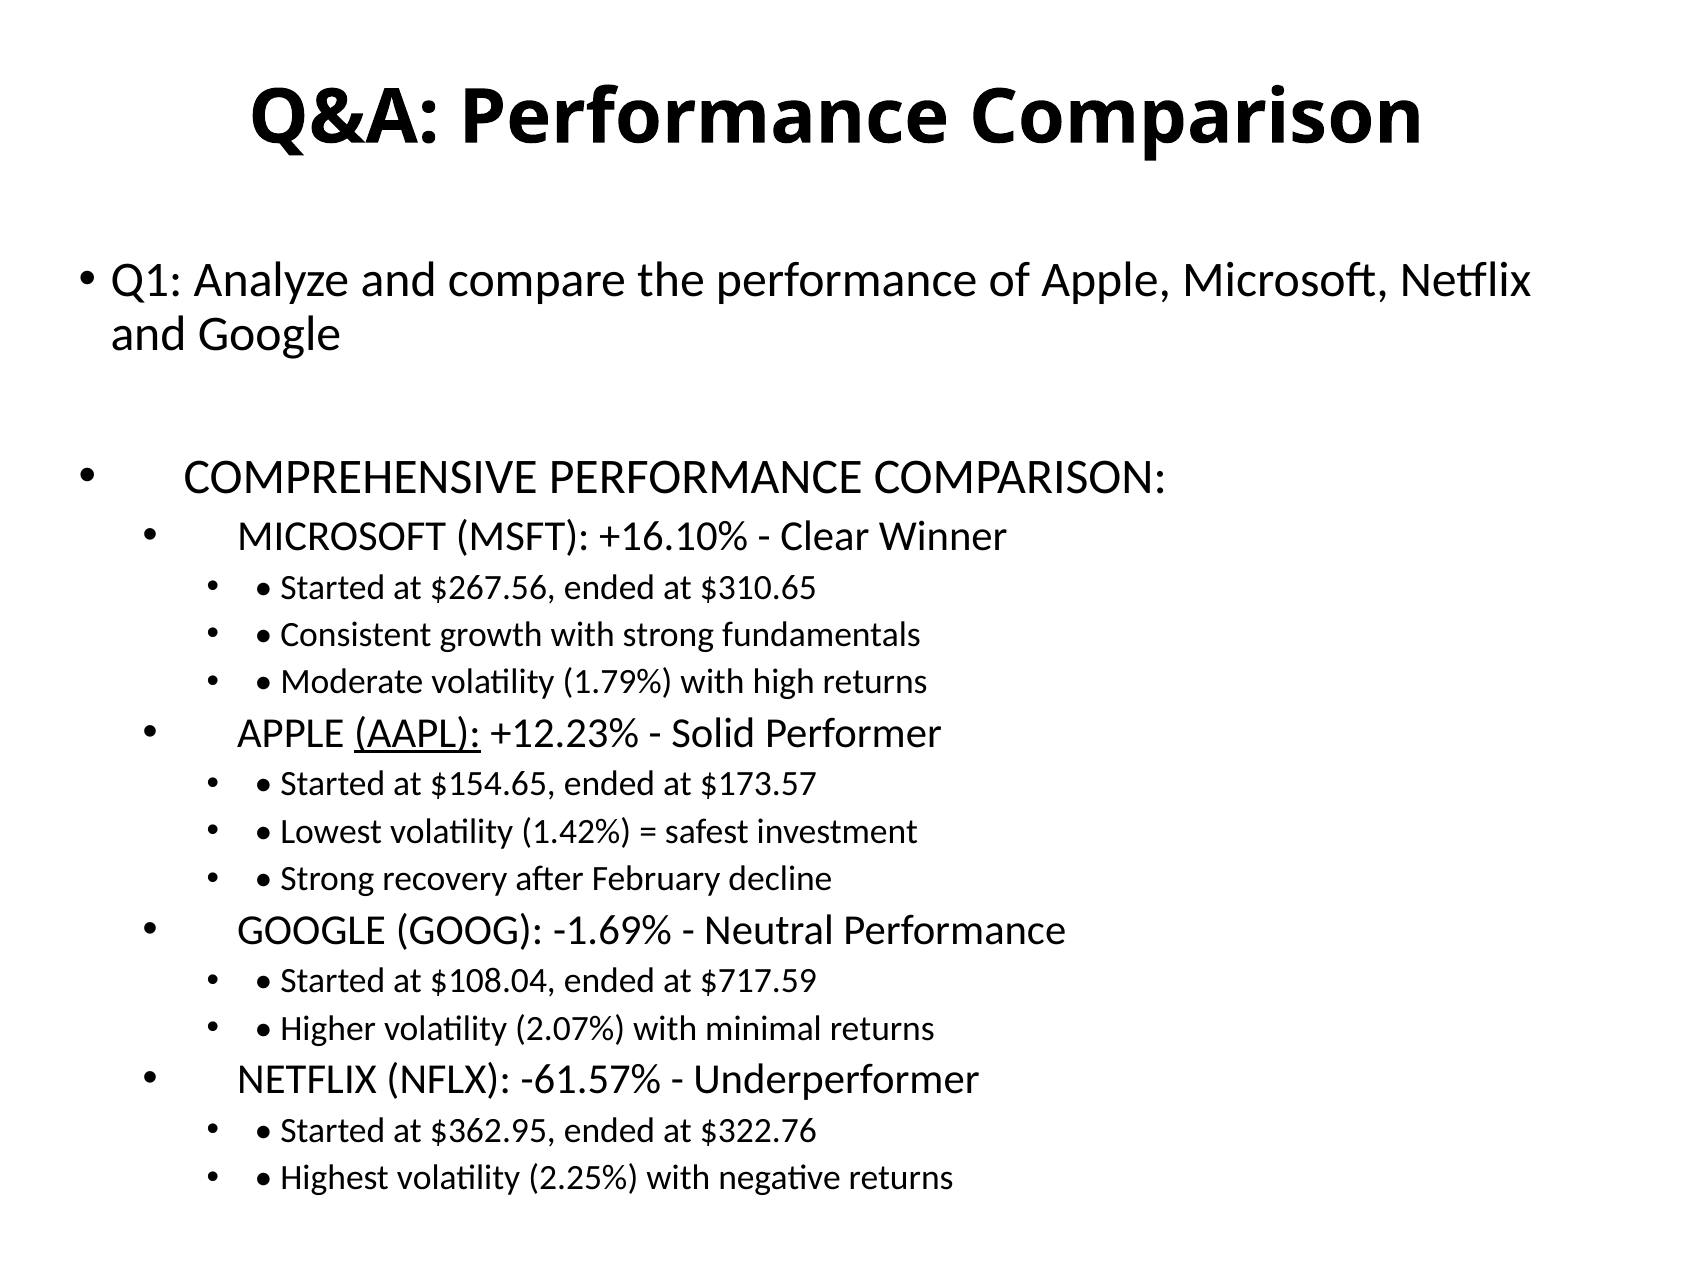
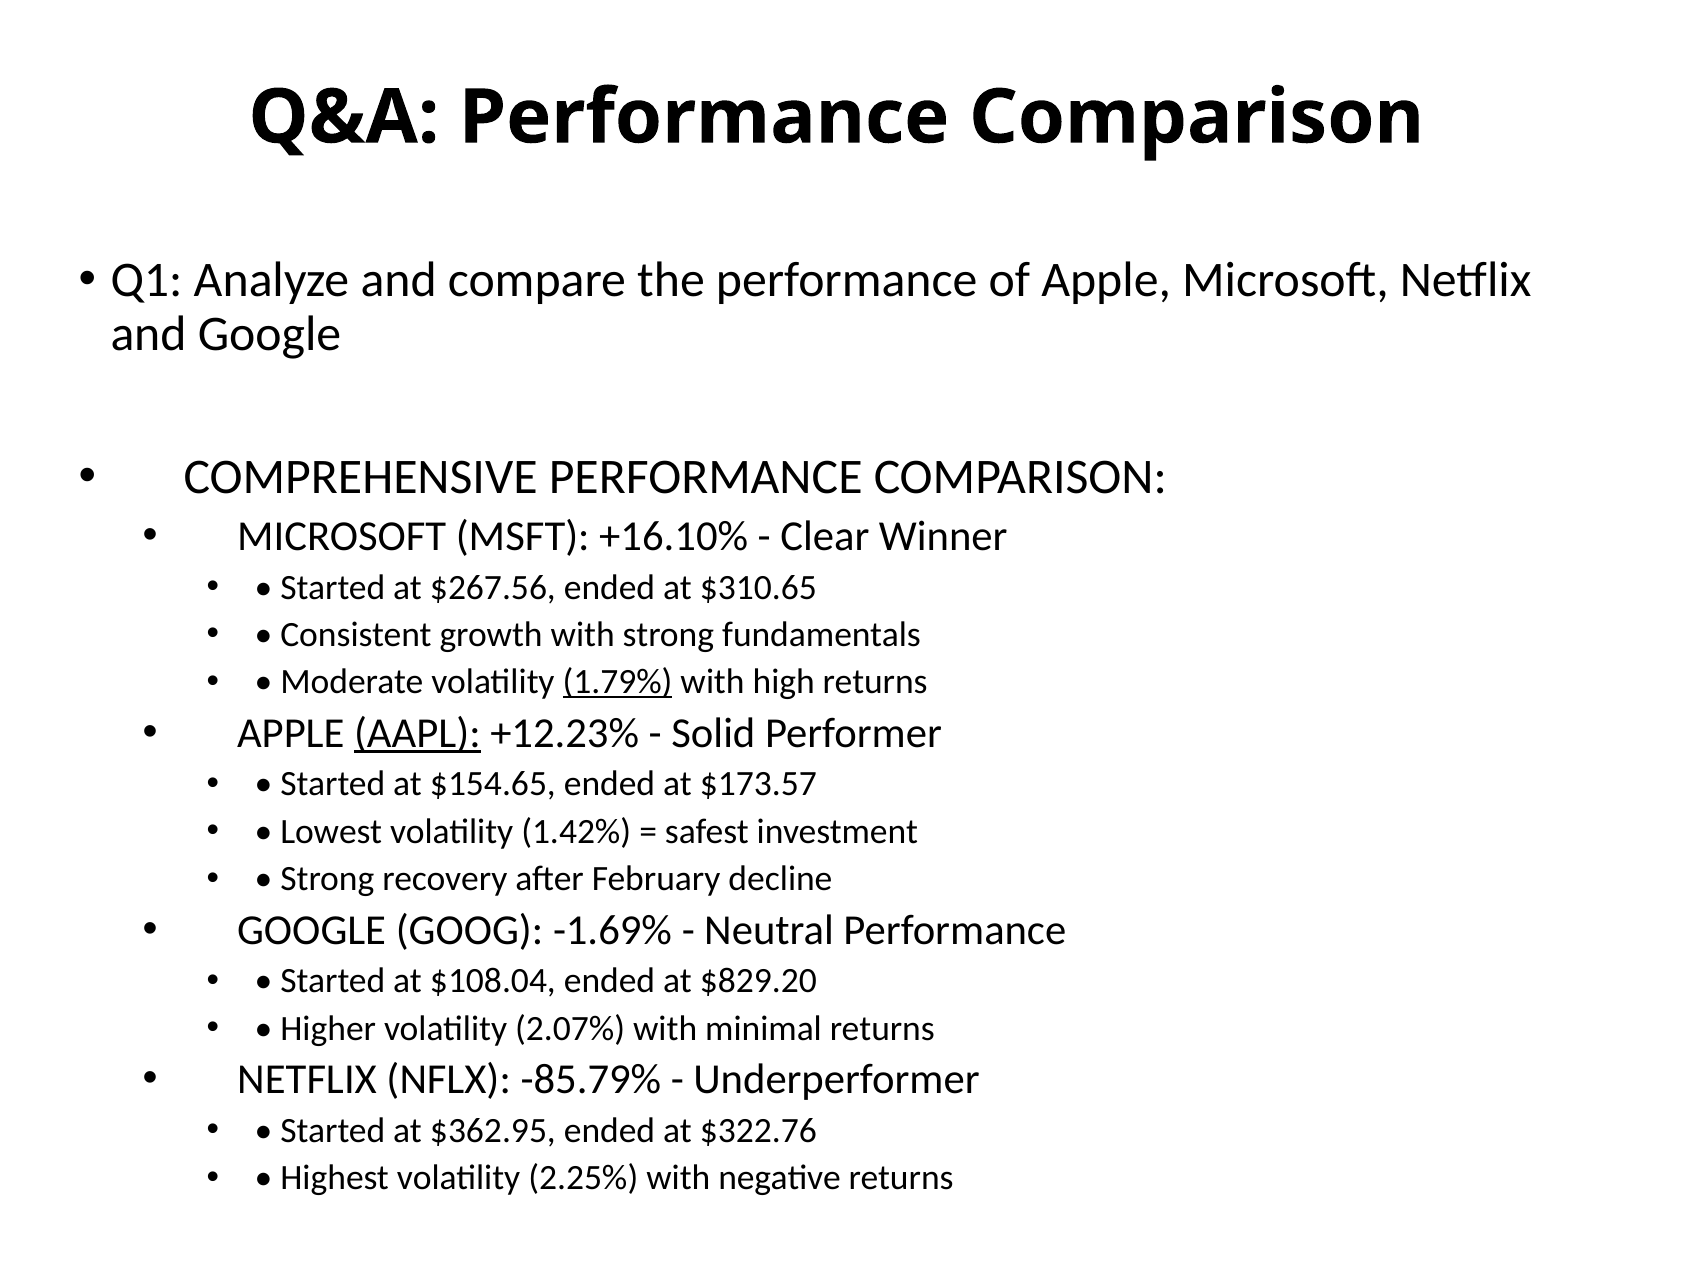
1.79% underline: none -> present
$717.59: $717.59 -> $829.20
-61.57%: -61.57% -> -85.79%
